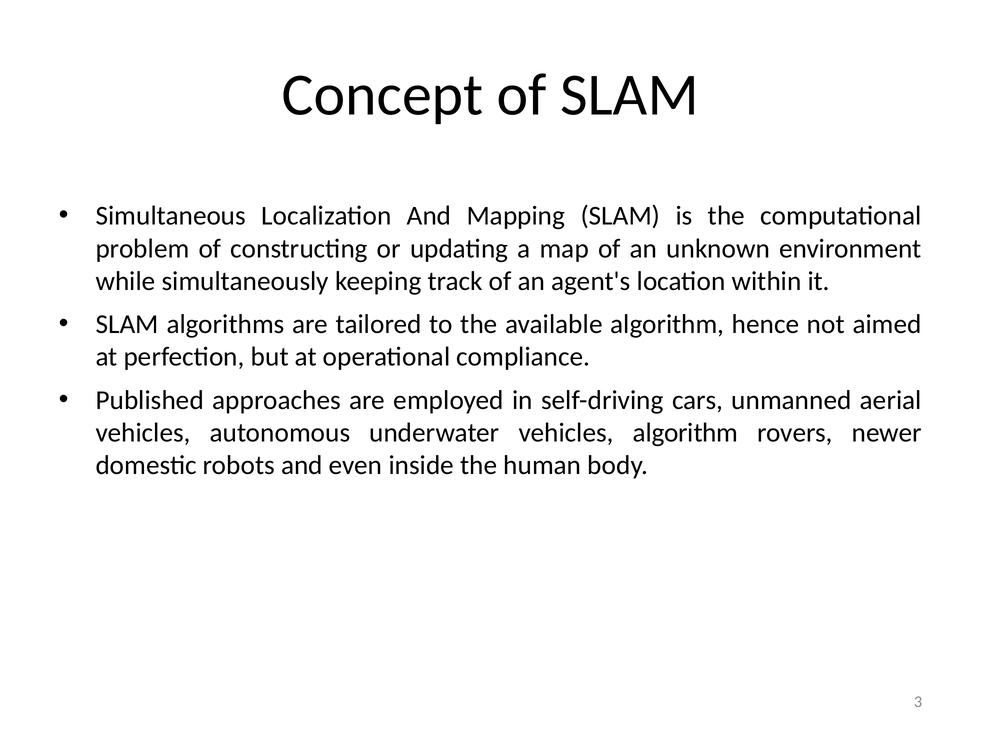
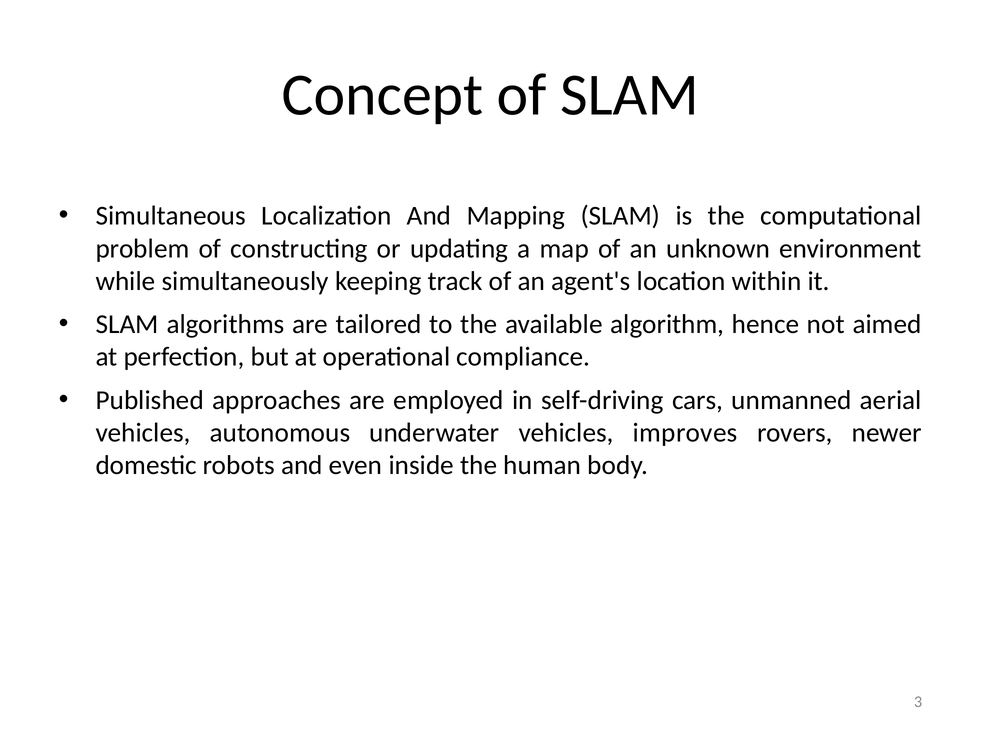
vehicles algorithm: algorithm -> improves
